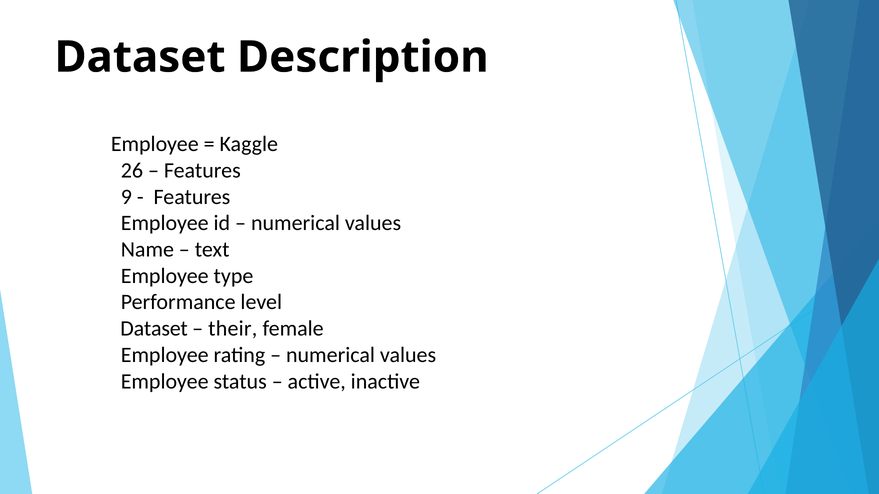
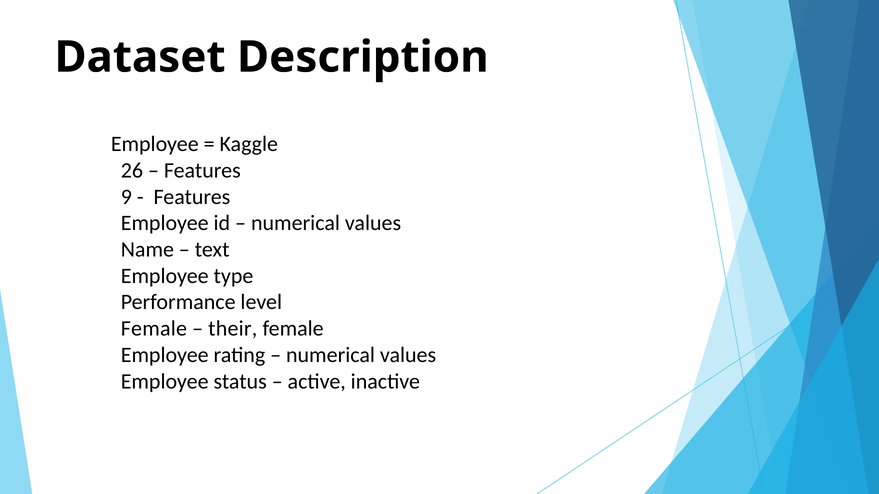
Dataset at (154, 329): Dataset -> Female
